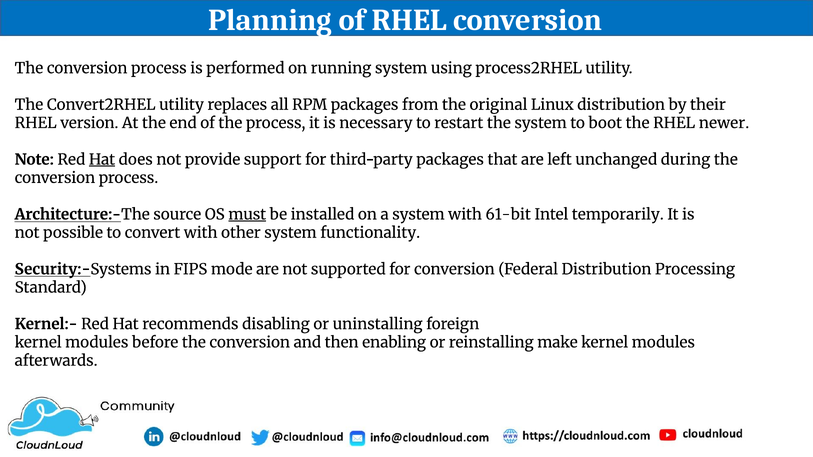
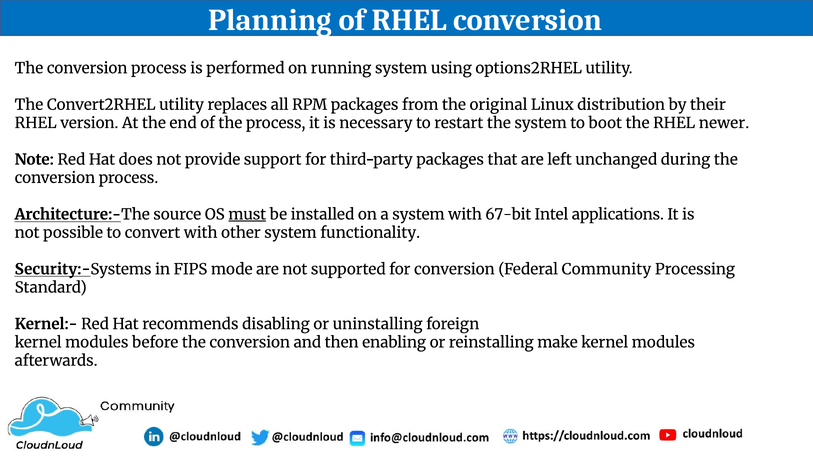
process2RHEL: process2RHEL -> options2RHEL
Hat at (102, 160) underline: present -> none
61-bit: 61-bit -> 67-bit
temporarily: temporarily -> applications
Federal Distribution: Distribution -> Community
